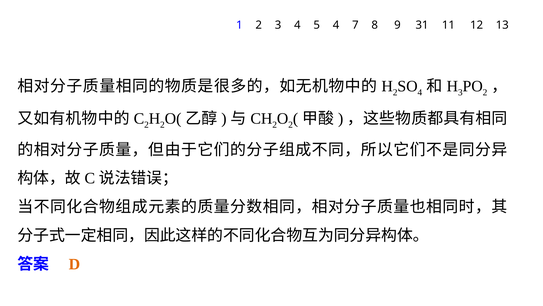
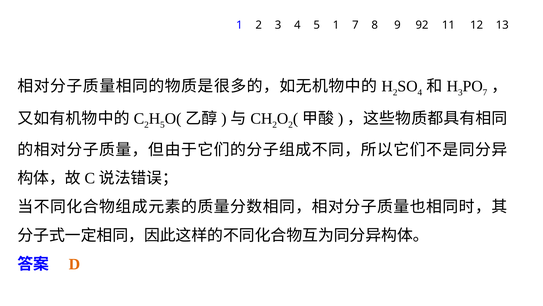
5 4: 4 -> 1
31: 31 -> 92
2 at (485, 92): 2 -> 7
2 at (162, 125): 2 -> 5
